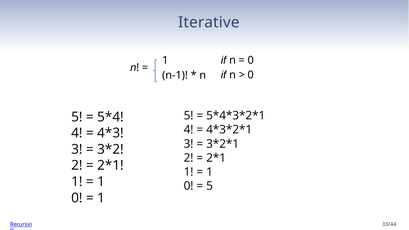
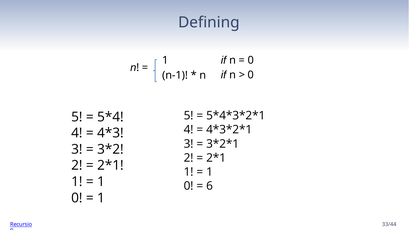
Iterative: Iterative -> Defining
5 at (210, 186): 5 -> 6
